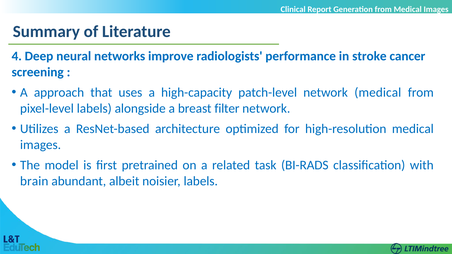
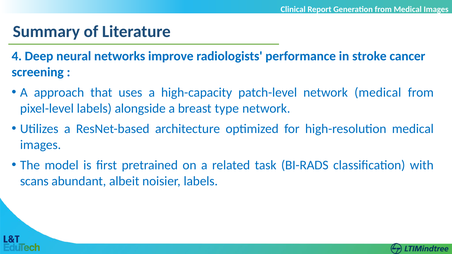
filter: filter -> type
brain: brain -> scans
